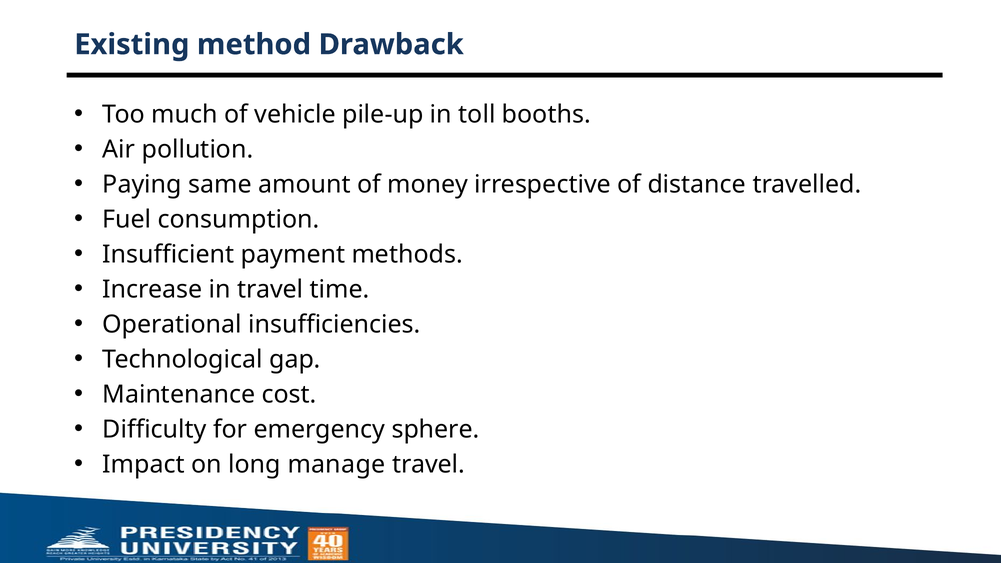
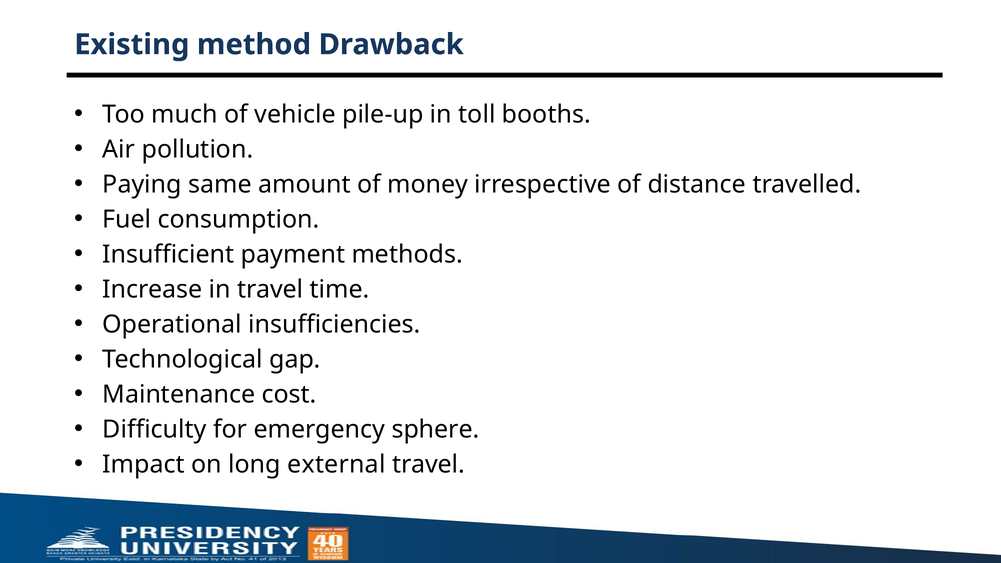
manage: manage -> external
